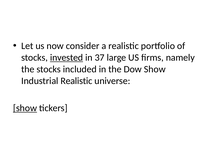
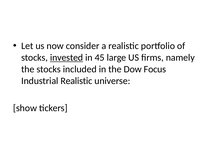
37: 37 -> 45
Dow Show: Show -> Focus
show at (25, 108) underline: present -> none
